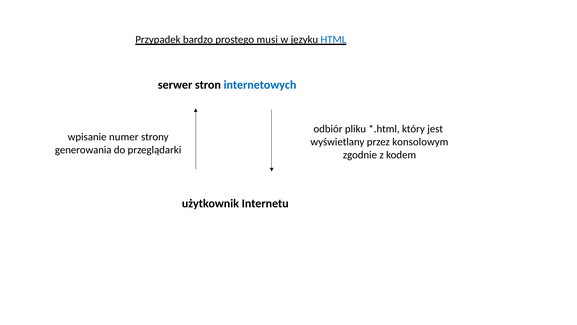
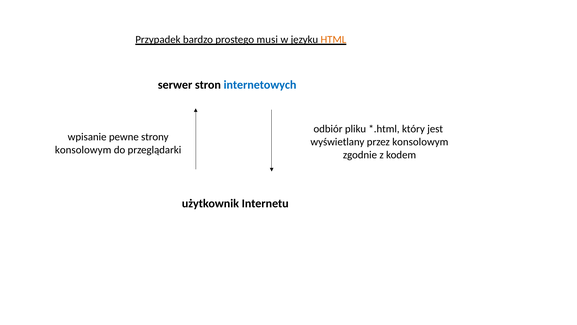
HTML colour: blue -> orange
numer: numer -> pewne
generowania at (83, 150): generowania -> konsolowym
